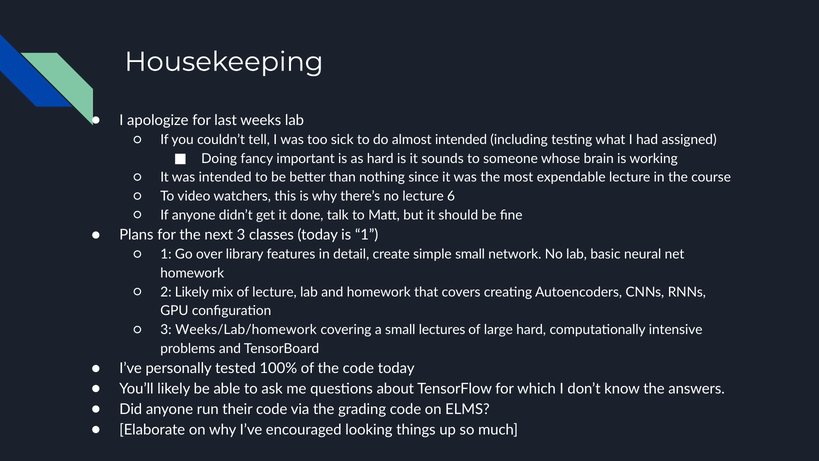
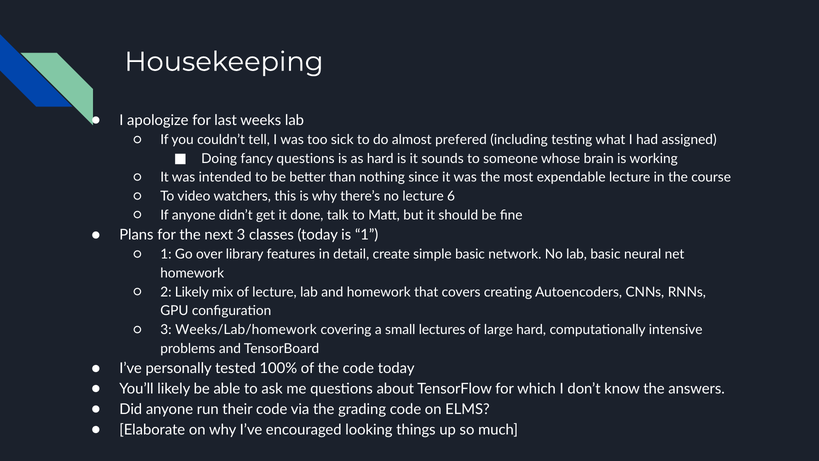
almost intended: intended -> prefered
fancy important: important -> questions
simple small: small -> basic
